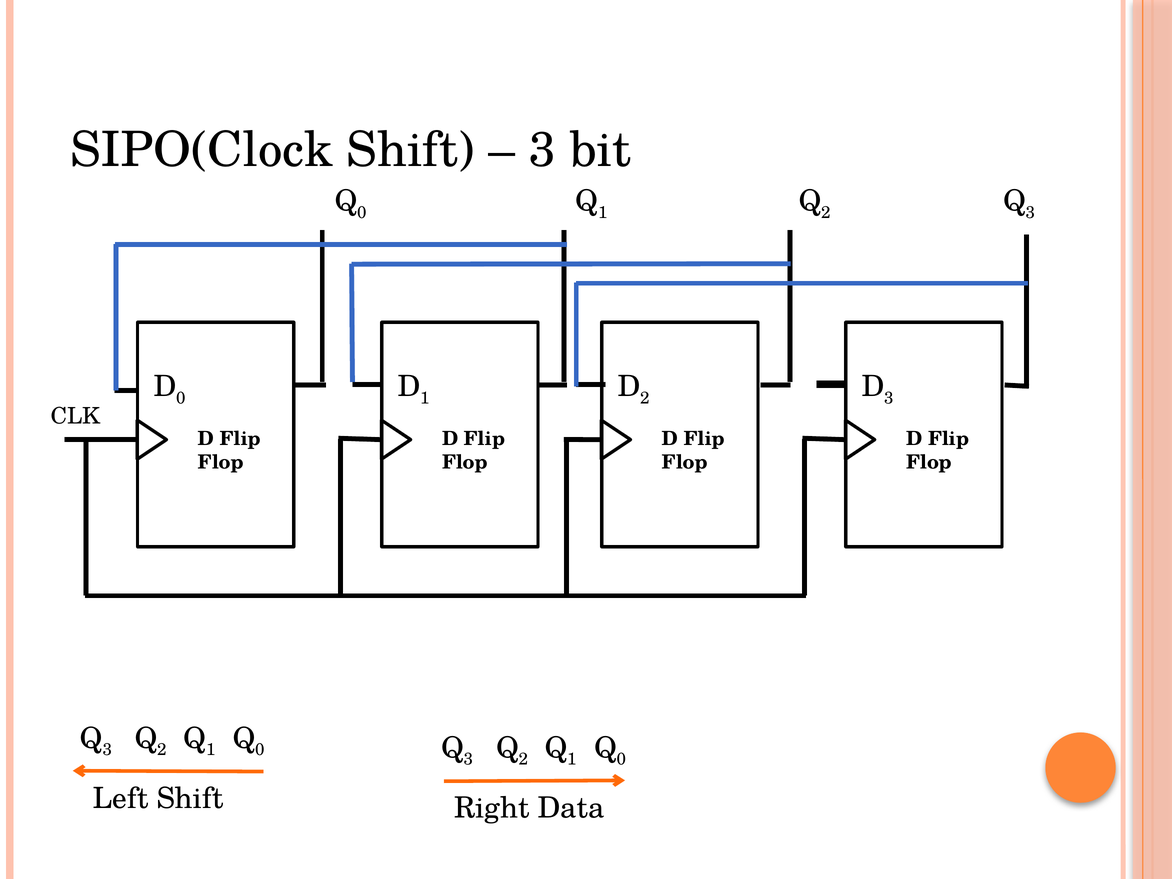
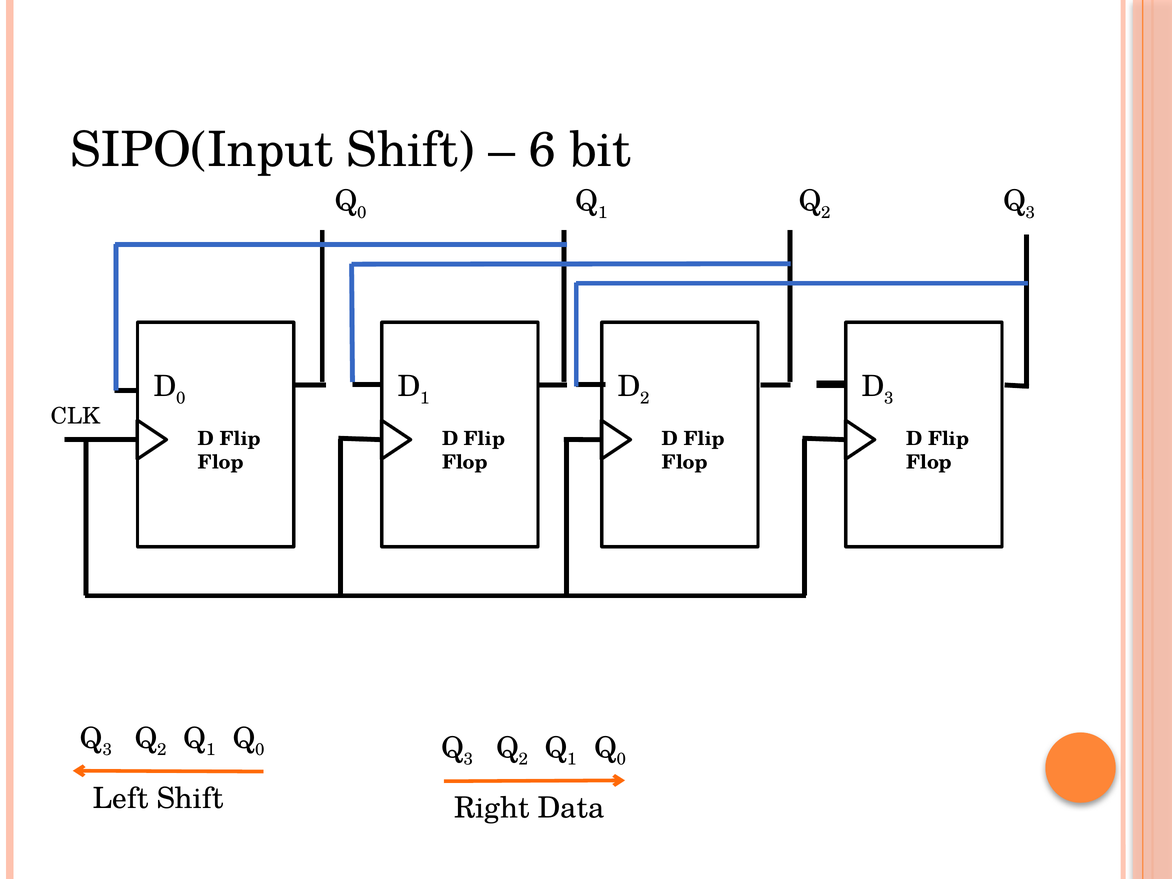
SIPO(Clock: SIPO(Clock -> SIPO(Input
3 at (542, 150): 3 -> 6
